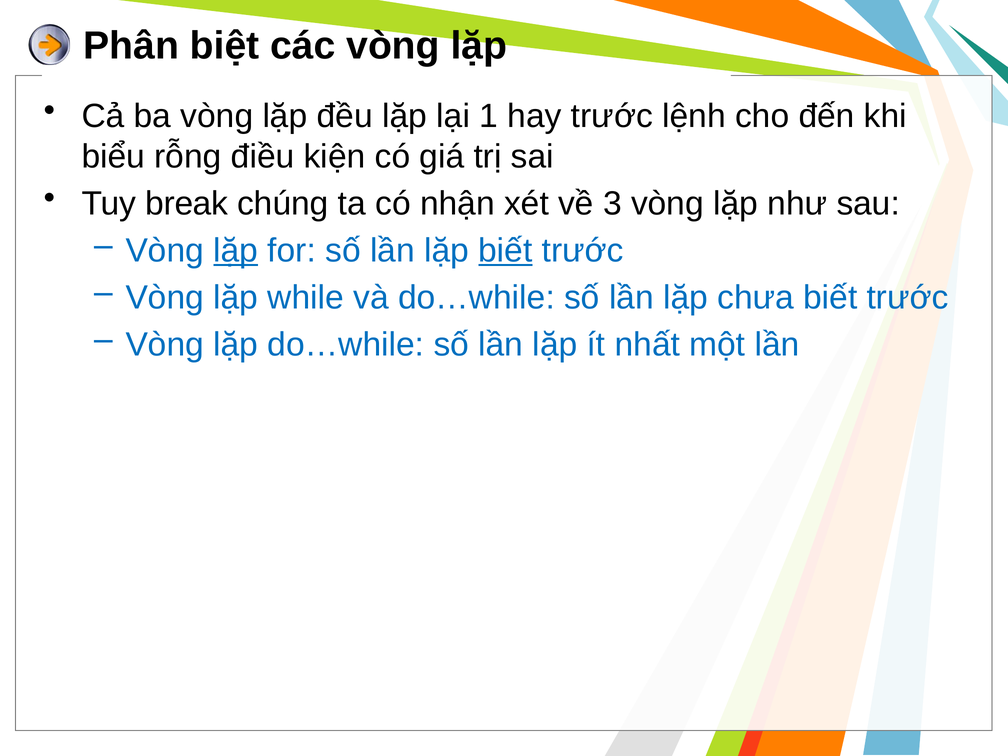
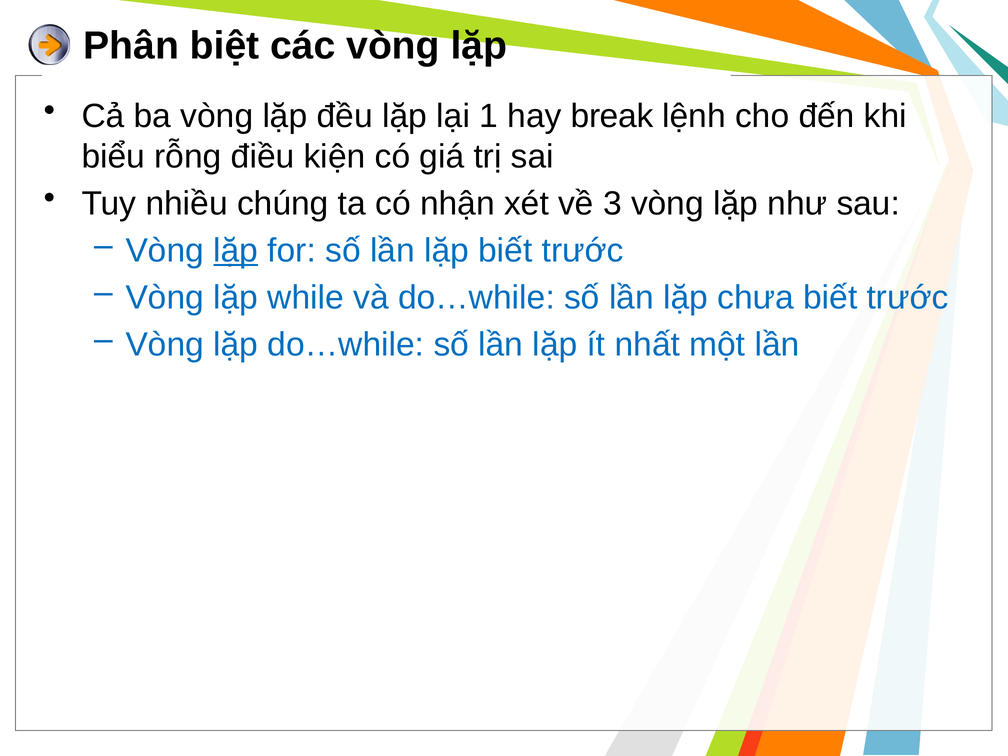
hay trước: trước -> break
break: break -> nhiều
biết at (505, 251) underline: present -> none
